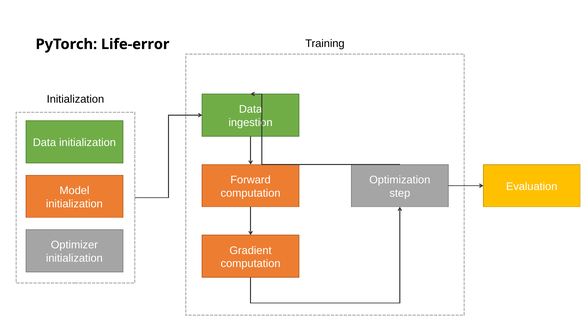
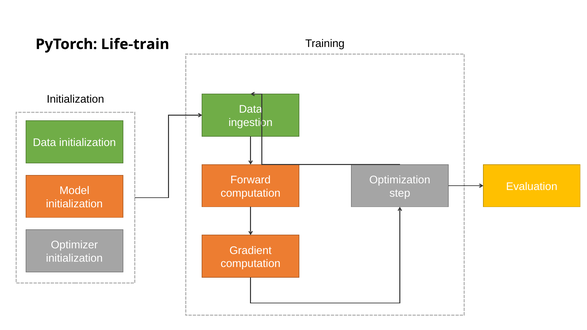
Life-error: Life-error -> Life-train
